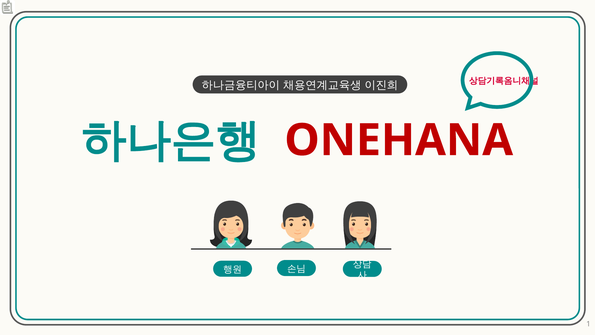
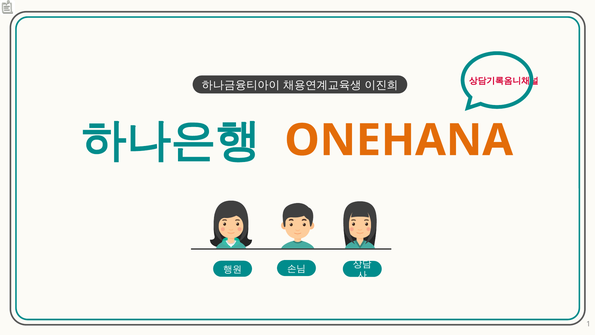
ONEHANA colour: red -> orange
